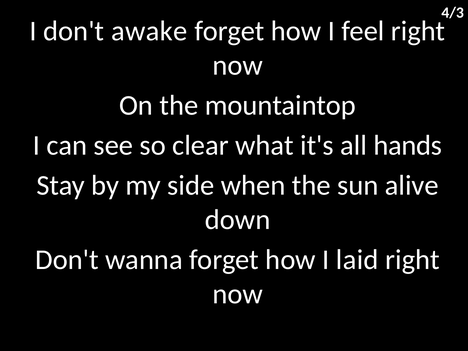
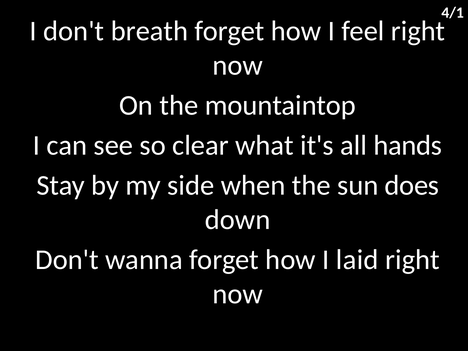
4/3: 4/3 -> 4/1
awake: awake -> breath
alive: alive -> does
